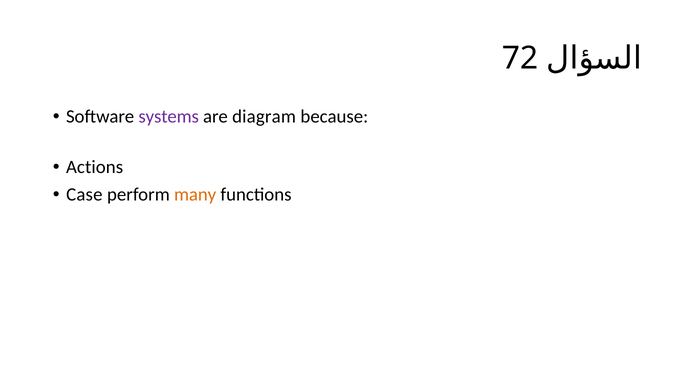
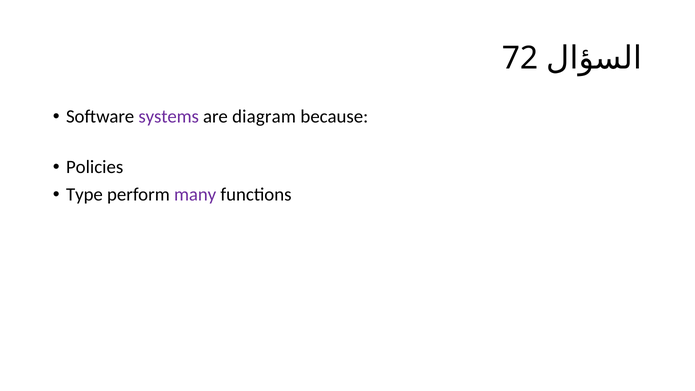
Actions: Actions -> Policies
Case: Case -> Type
many colour: orange -> purple
